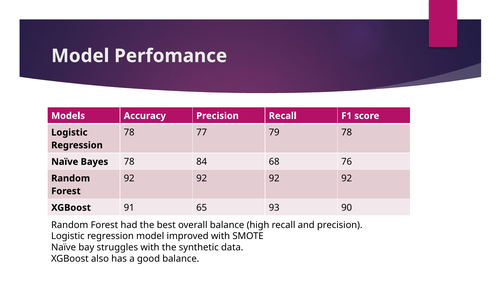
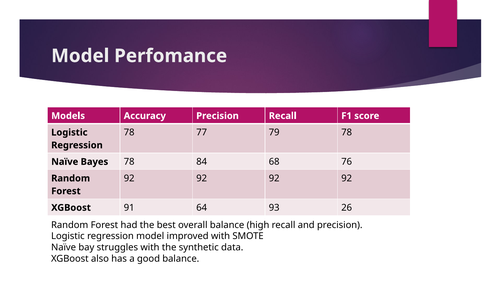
65: 65 -> 64
90: 90 -> 26
